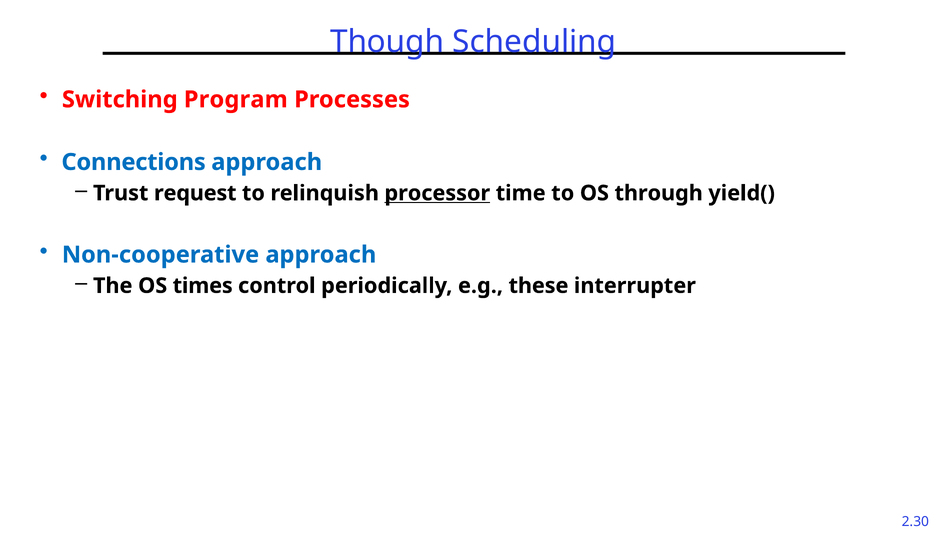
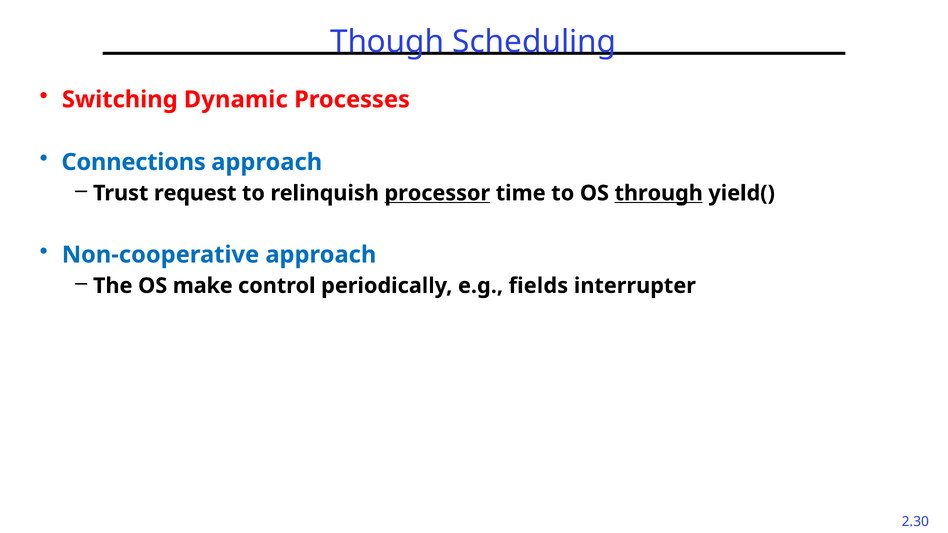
Program: Program -> Dynamic
through underline: none -> present
times: times -> make
these: these -> fields
